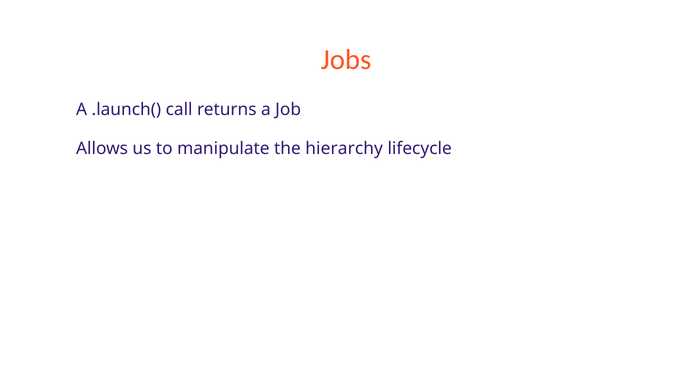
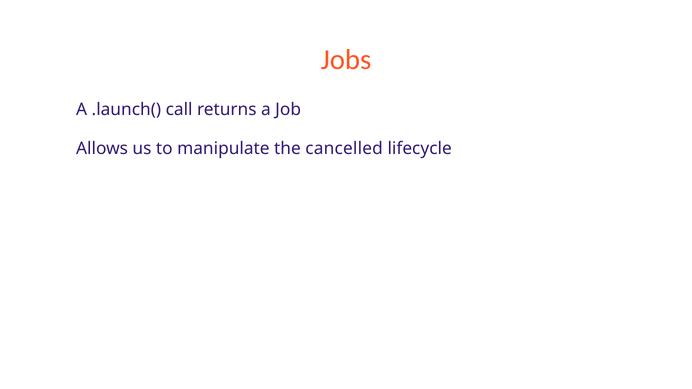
hierarchy: hierarchy -> cancelled
